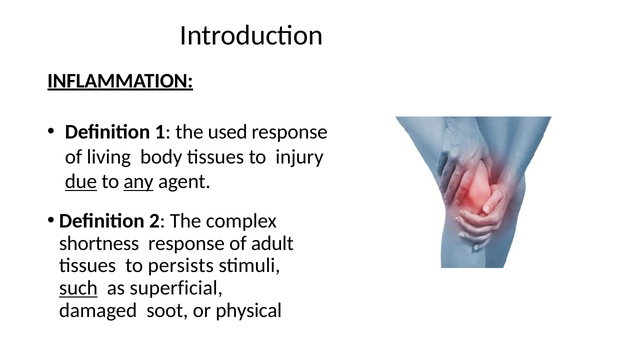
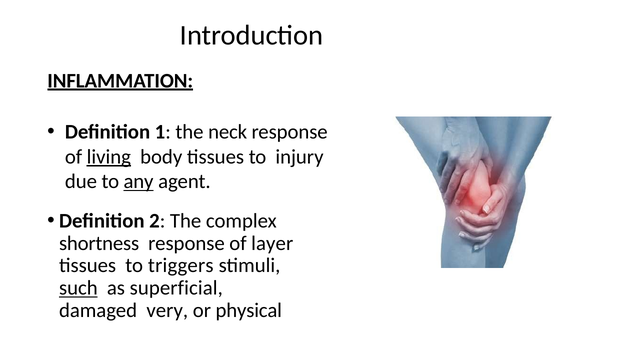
used: used -> neck
living underline: none -> present
due underline: present -> none
adult: adult -> layer
persists: persists -> triggers
soot: soot -> very
